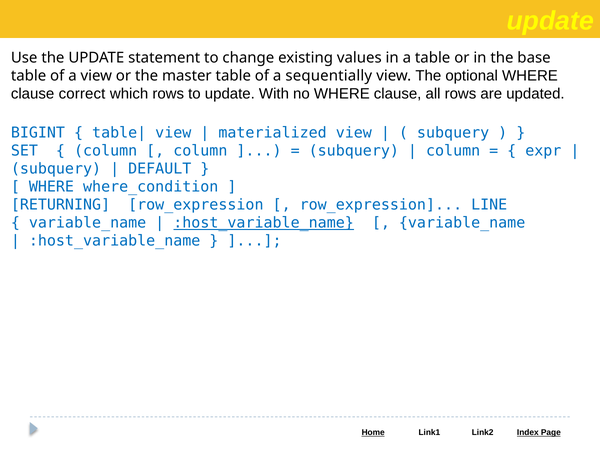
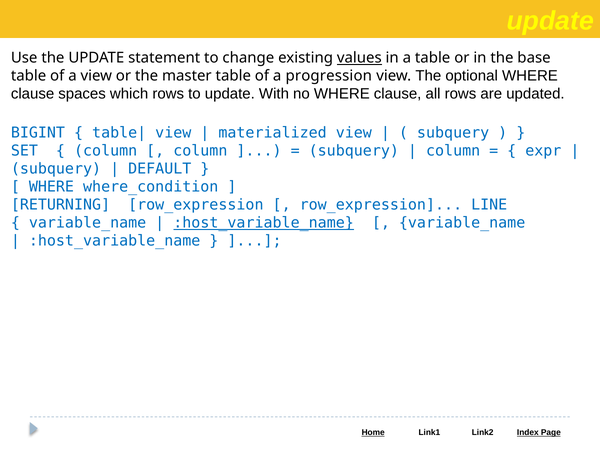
values underline: none -> present
sequentially: sequentially -> progression
correct: correct -> spaces
